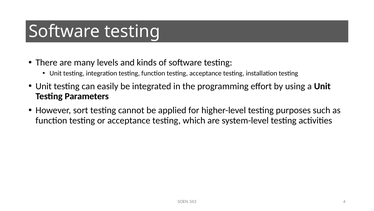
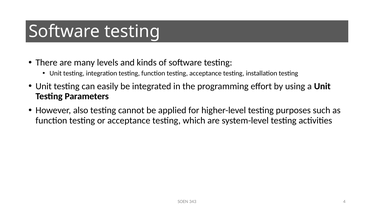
sort: sort -> also
